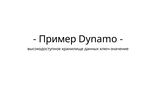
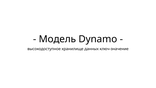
Пример: Пример -> Модель
